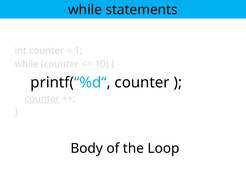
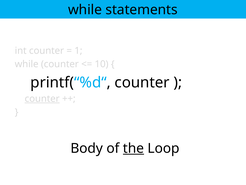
the underline: none -> present
